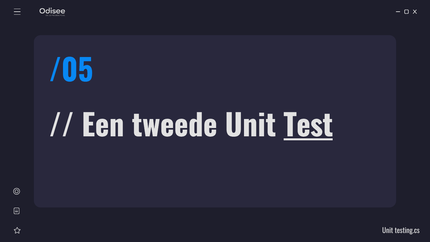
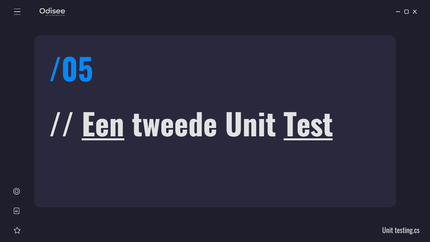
Een underline: none -> present
